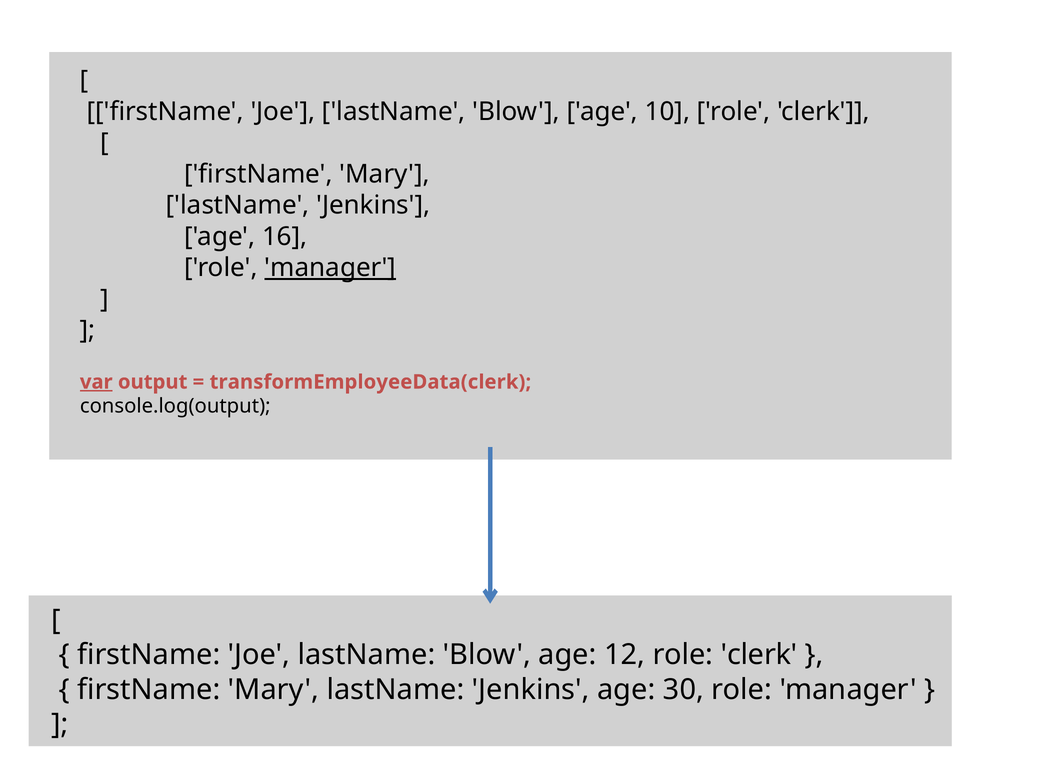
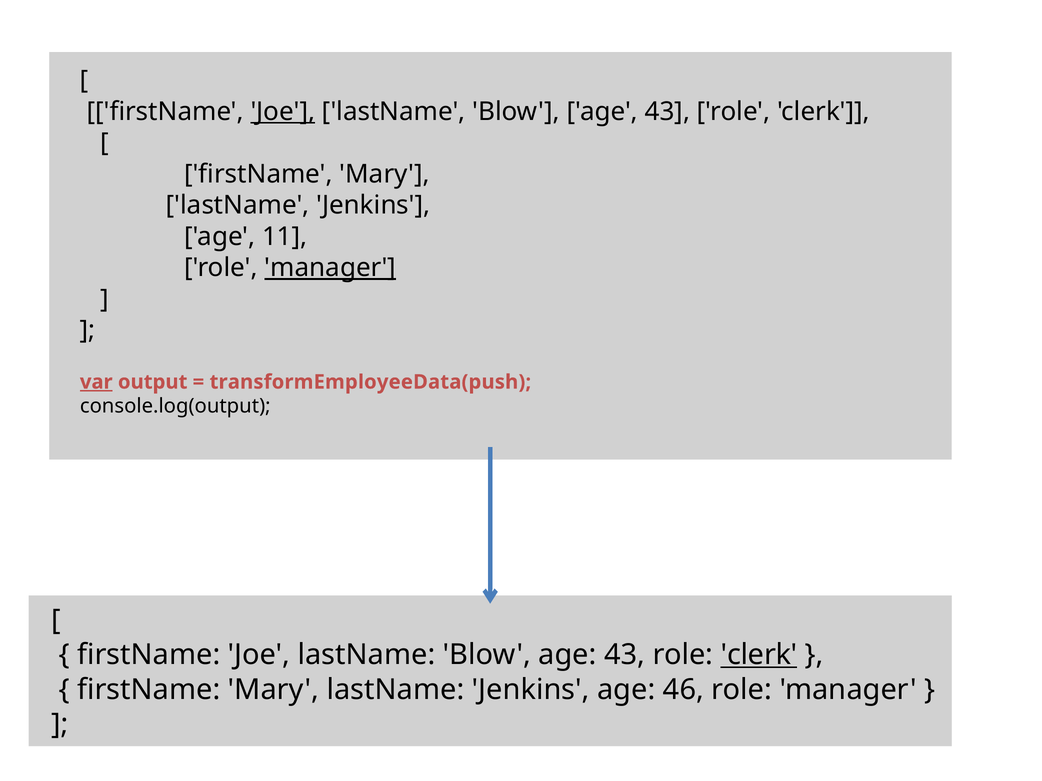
Joe at (283, 112) underline: none -> present
10 at (667, 112): 10 -> 43
16: 16 -> 11
transformEmployeeData(clerk: transformEmployeeData(clerk -> transformEmployeeData(push
12 at (625, 655): 12 -> 43
clerk at (759, 655) underline: none -> present
30: 30 -> 46
